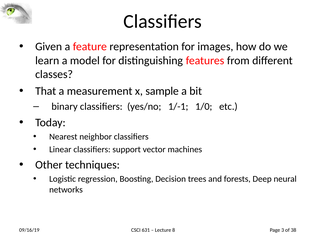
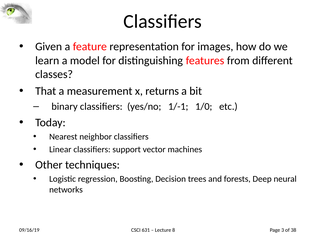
sample: sample -> returns
